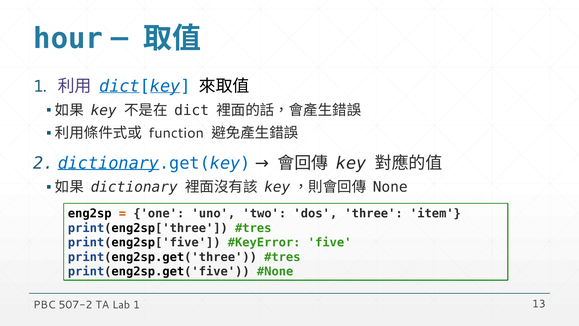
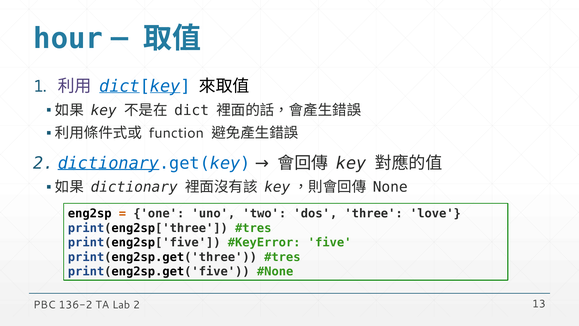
item: item -> love
507-2: 507-2 -> 136-2
Lab 1: 1 -> 2
